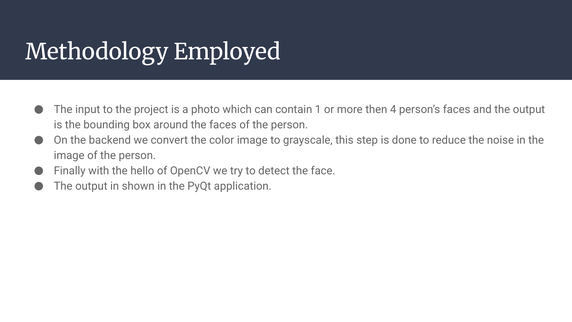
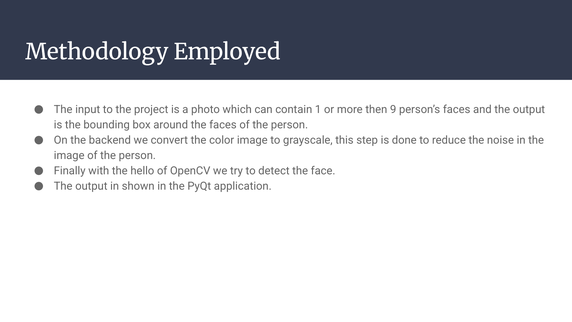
4: 4 -> 9
